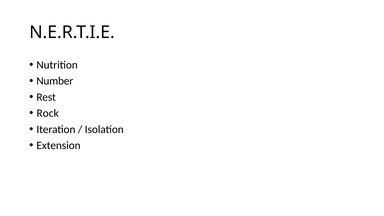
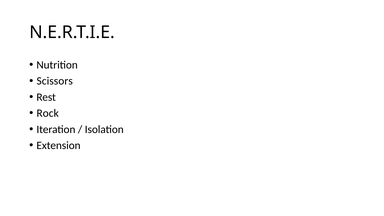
Number: Number -> Scissors
